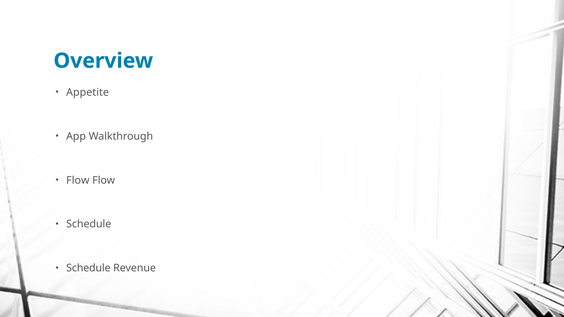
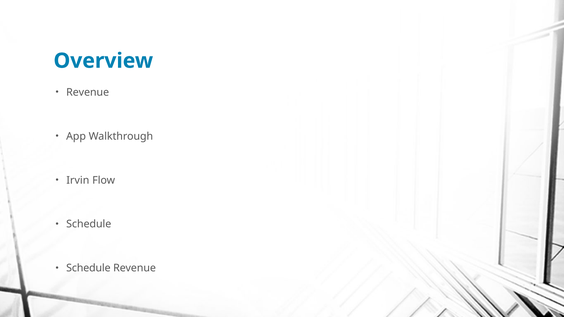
Appetite at (88, 92): Appetite -> Revenue
Flow at (78, 180): Flow -> Irvin
